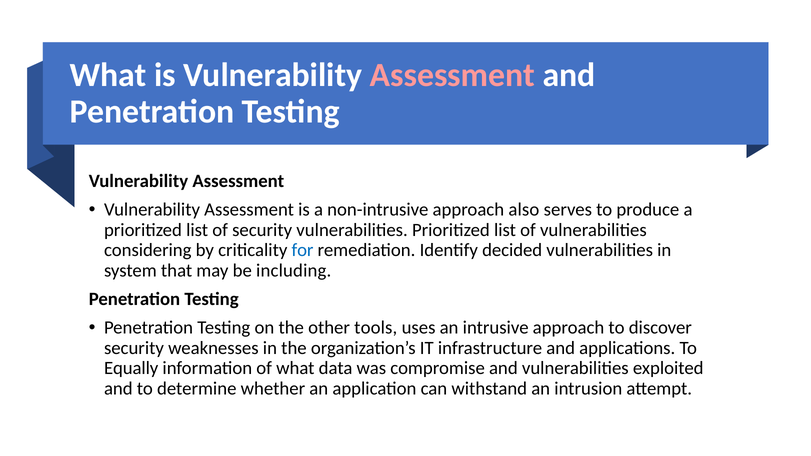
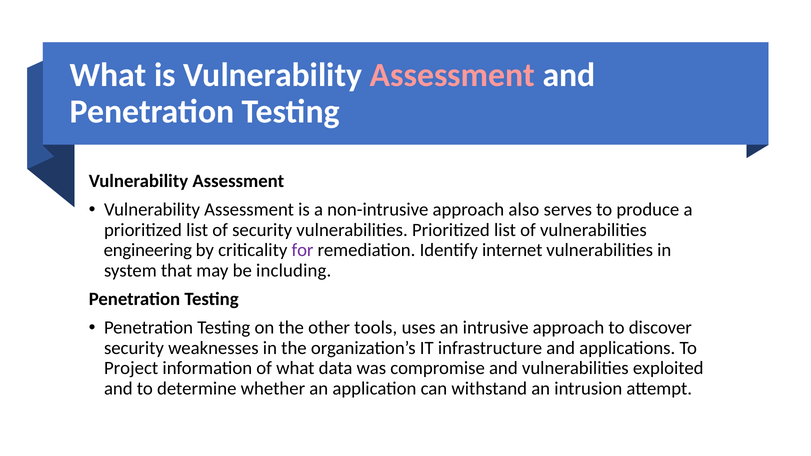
considering: considering -> engineering
for colour: blue -> purple
decided: decided -> internet
Equally: Equally -> Project
